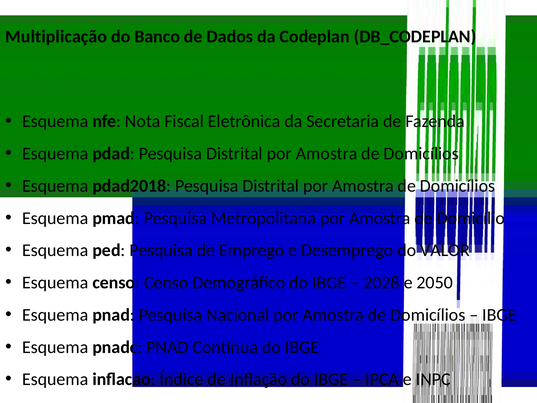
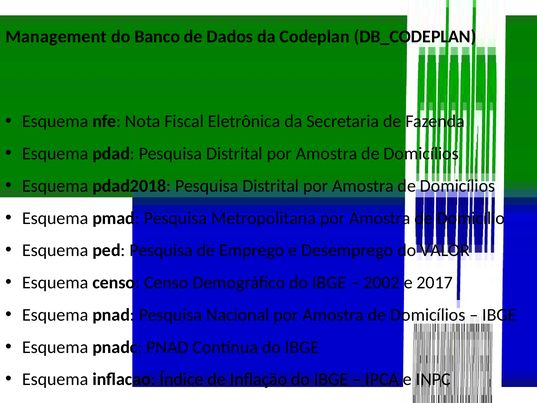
Multiplicação: Multiplicação -> Management
2028: 2028 -> 2002
2050: 2050 -> 2017
